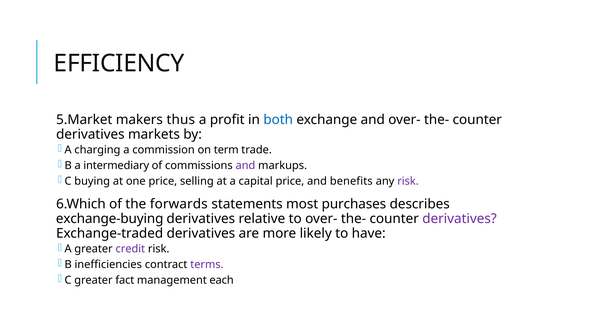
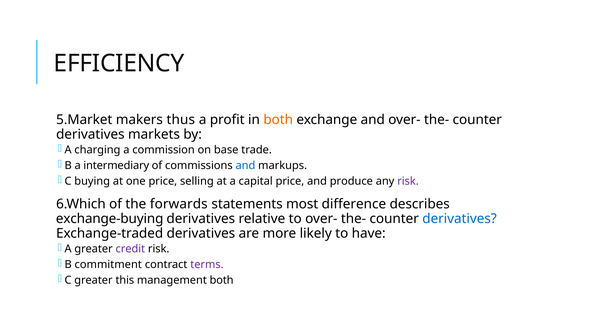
both at (278, 120) colour: blue -> orange
term: term -> base
and at (245, 166) colour: purple -> blue
benefits: benefits -> produce
purchases: purchases -> difference
derivatives at (459, 219) colour: purple -> blue
inefficiencies: inefficiencies -> commitment
fact: fact -> this
management each: each -> both
